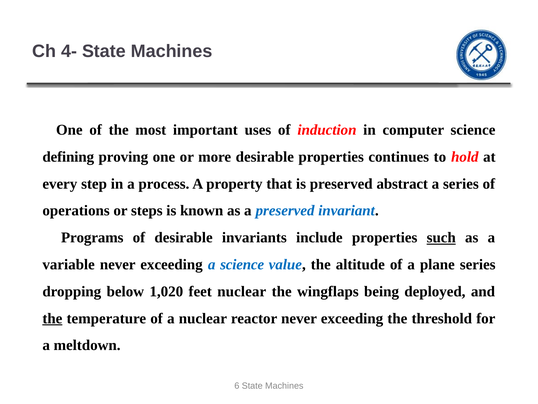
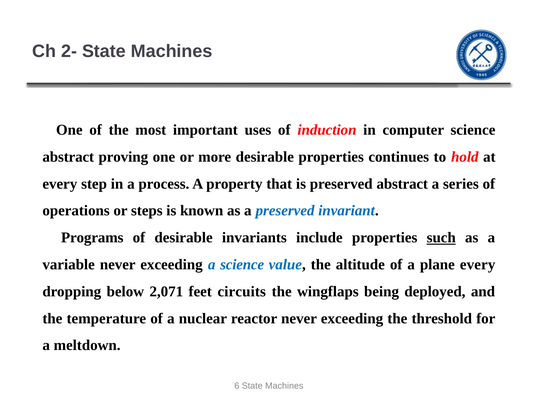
4-: 4- -> 2-
defining at (68, 157): defining -> abstract
plane series: series -> every
1,020: 1,020 -> 2,071
feet nuclear: nuclear -> circuits
the at (52, 318) underline: present -> none
